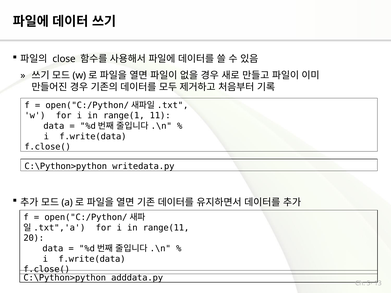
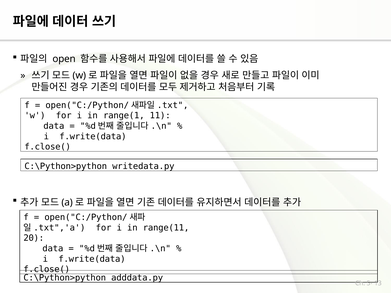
close: close -> open
